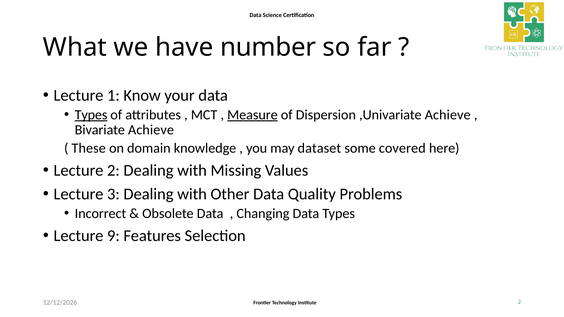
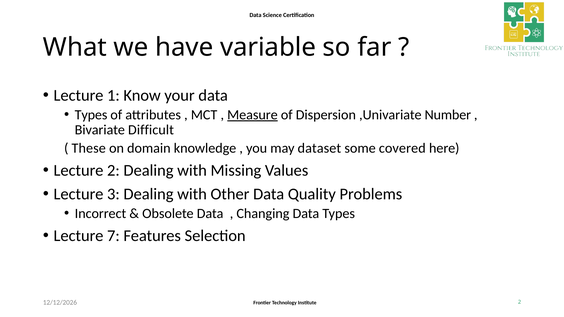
number: number -> variable
Types at (91, 115) underline: present -> none
,Univariate Achieve: Achieve -> Number
Bivariate Achieve: Achieve -> Difficult
9: 9 -> 7
